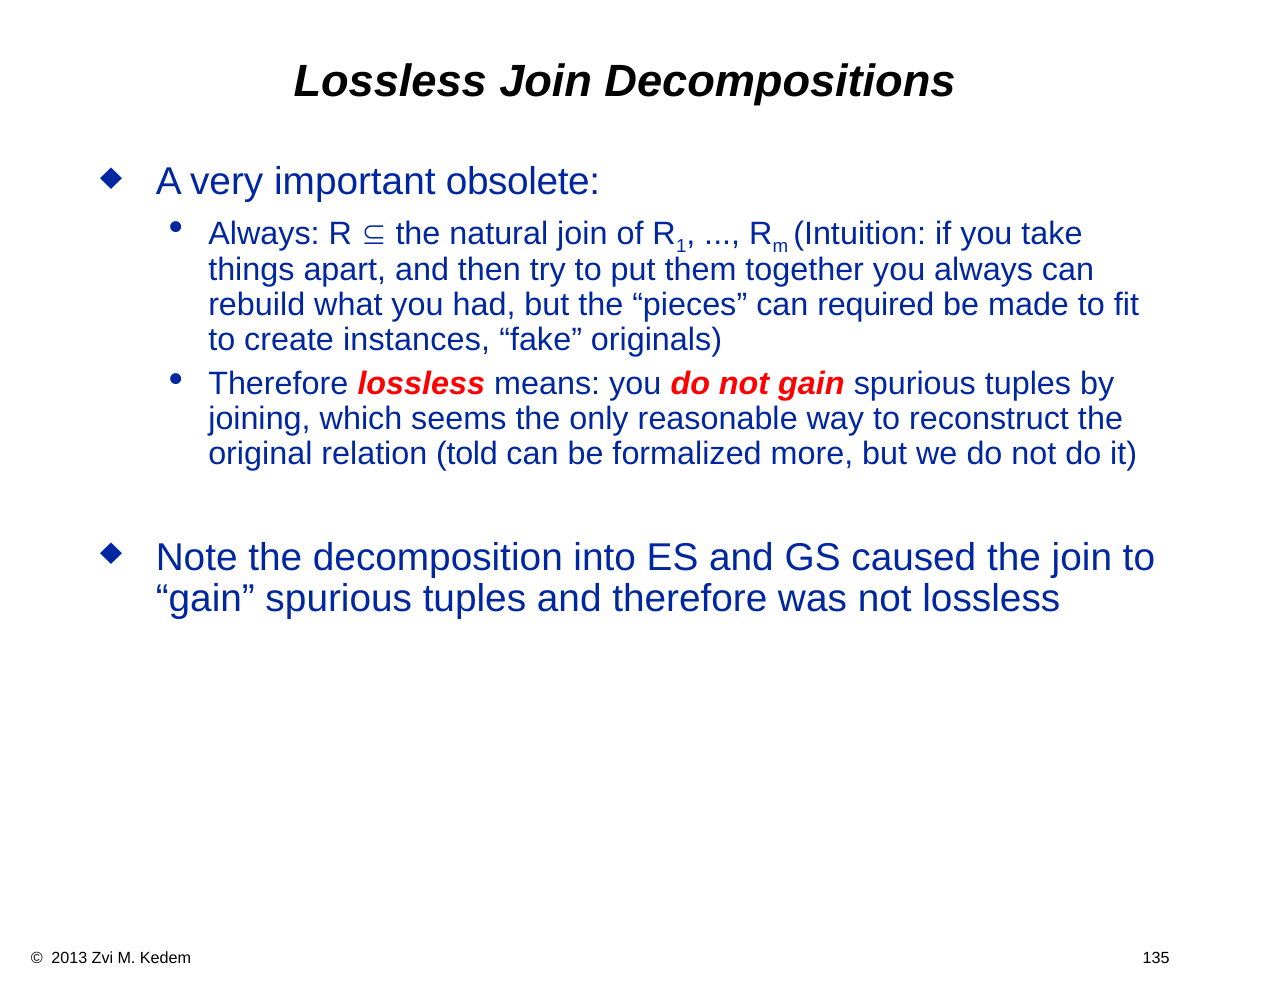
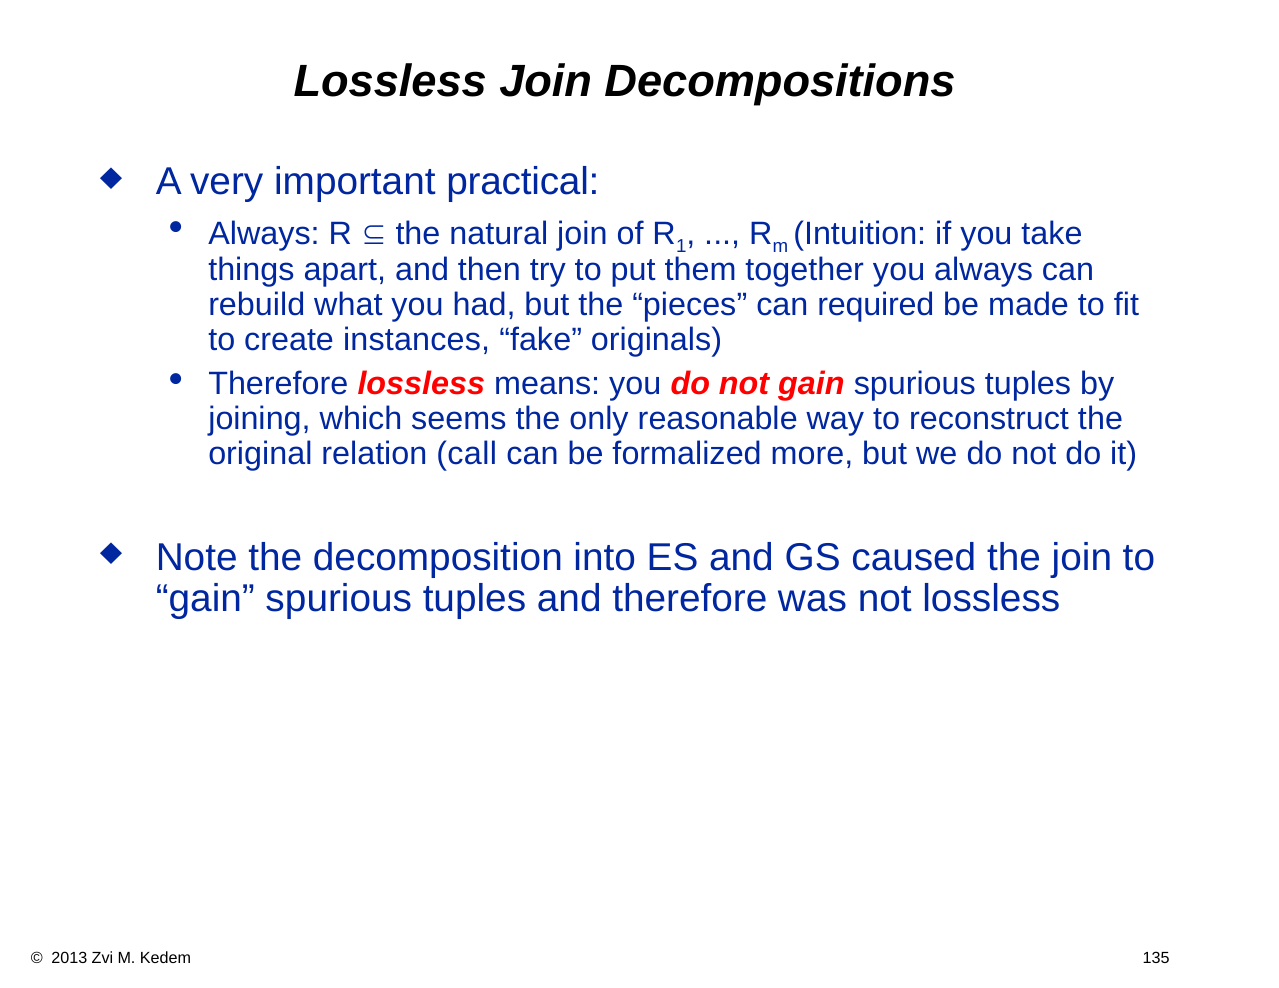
obsolete: obsolete -> practical
told: told -> call
